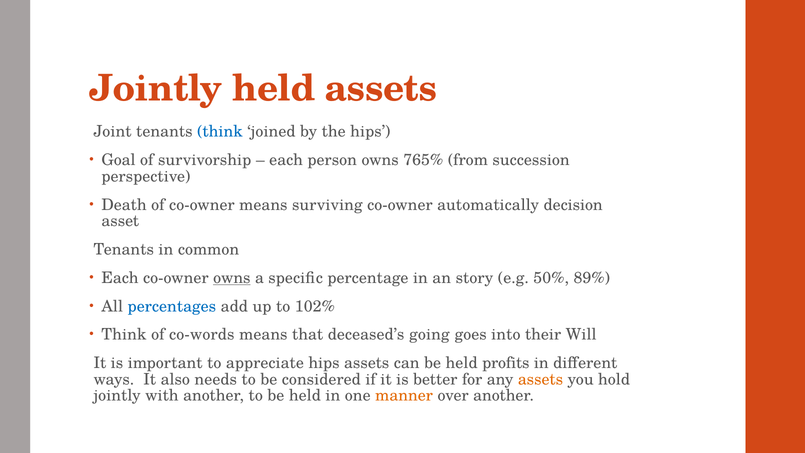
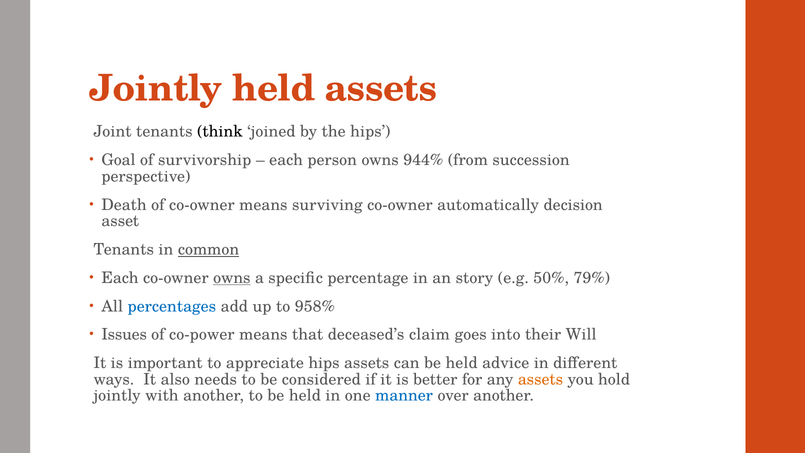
think at (220, 132) colour: blue -> black
765%: 765% -> 944%
common underline: none -> present
89%: 89% -> 79%
102%: 102% -> 958%
Think at (124, 335): Think -> Issues
co-words: co-words -> co-power
going: going -> claim
profits: profits -> advice
manner colour: orange -> blue
